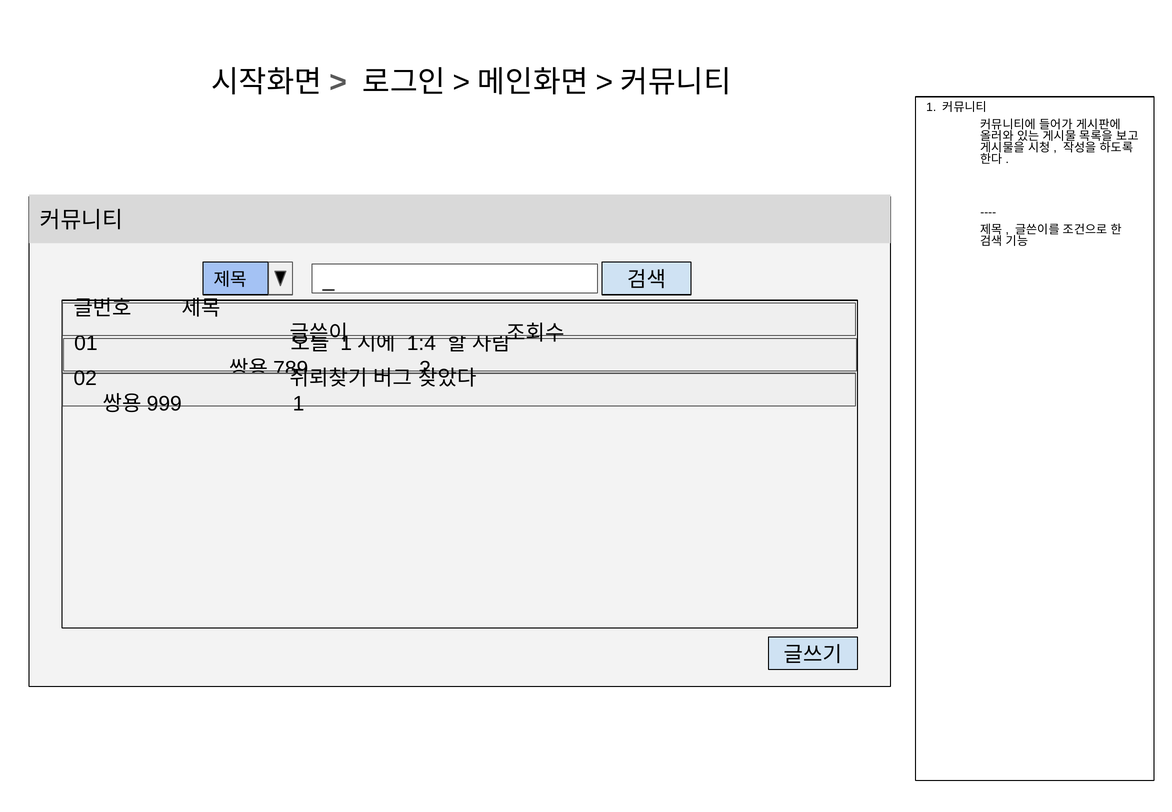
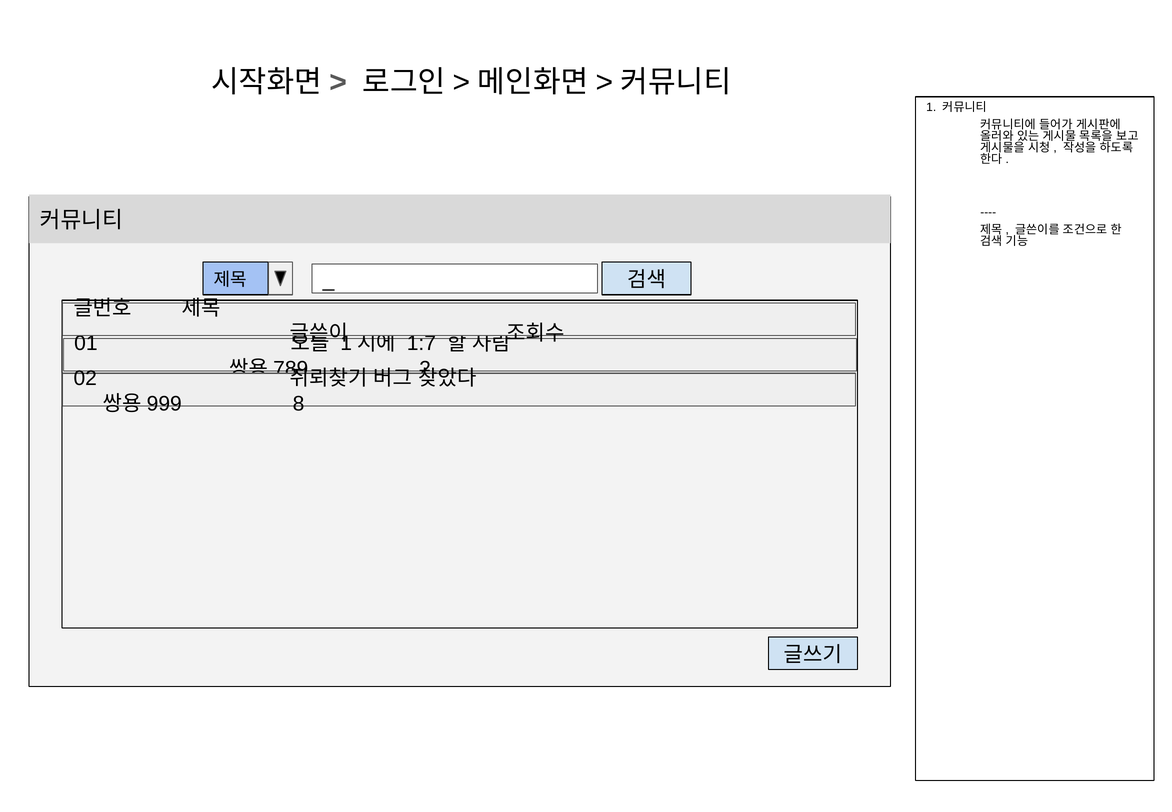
1:4: 1:4 -> 1:7
1 at (299, 403): 1 -> 8
